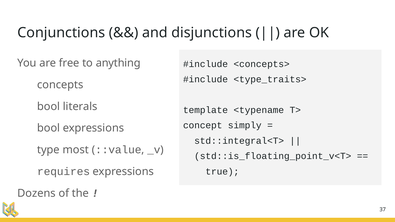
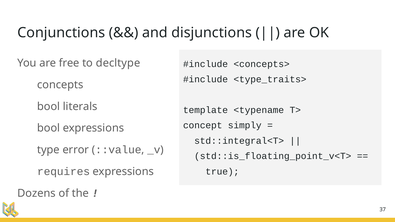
anything: anything -> decltype
most: most -> error
